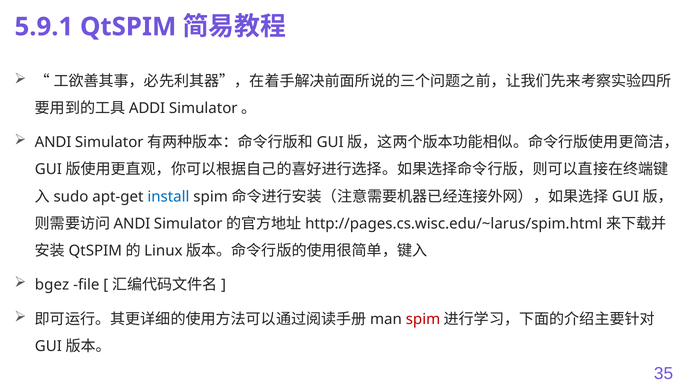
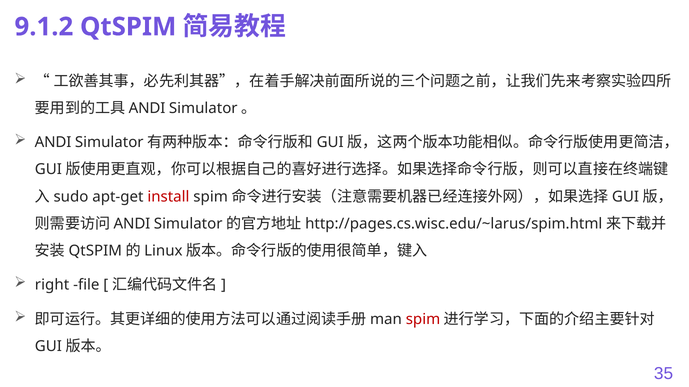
5.9.1: 5.9.1 -> 9.1.2
ADDI at (147, 108): ADDI -> ANDI
install colour: blue -> red
bgez: bgez -> right
